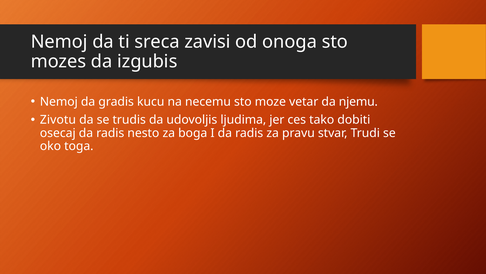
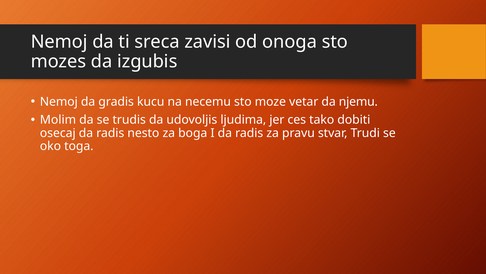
Zivotu: Zivotu -> Molim
